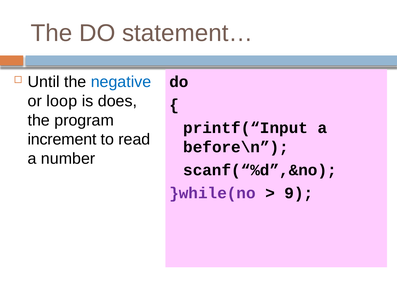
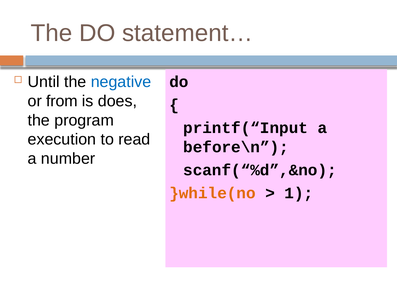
loop: loop -> from
increment: increment -> execution
}while(no colour: purple -> orange
9: 9 -> 1
